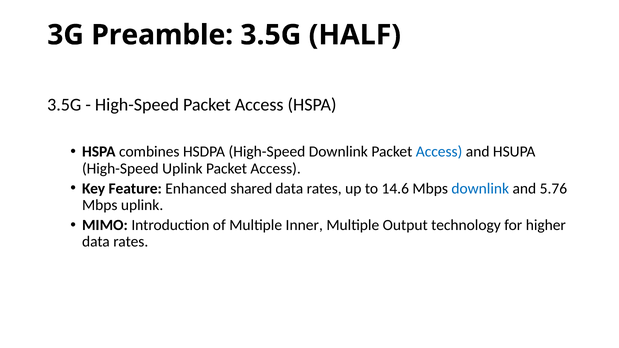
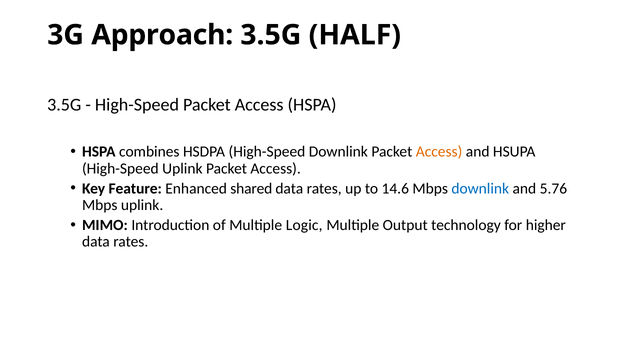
Preamble: Preamble -> Approach
Access at (439, 152) colour: blue -> orange
Inner: Inner -> Logic
